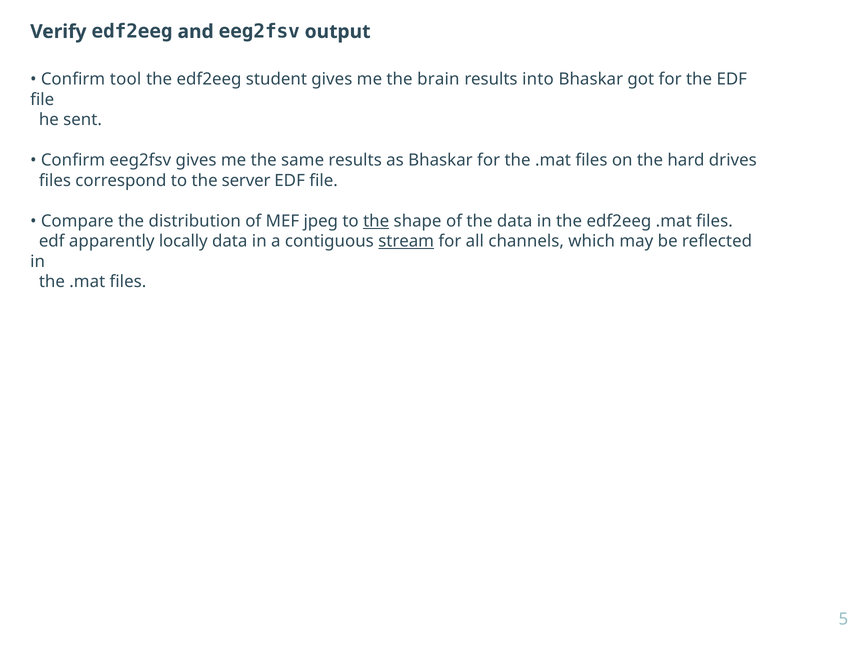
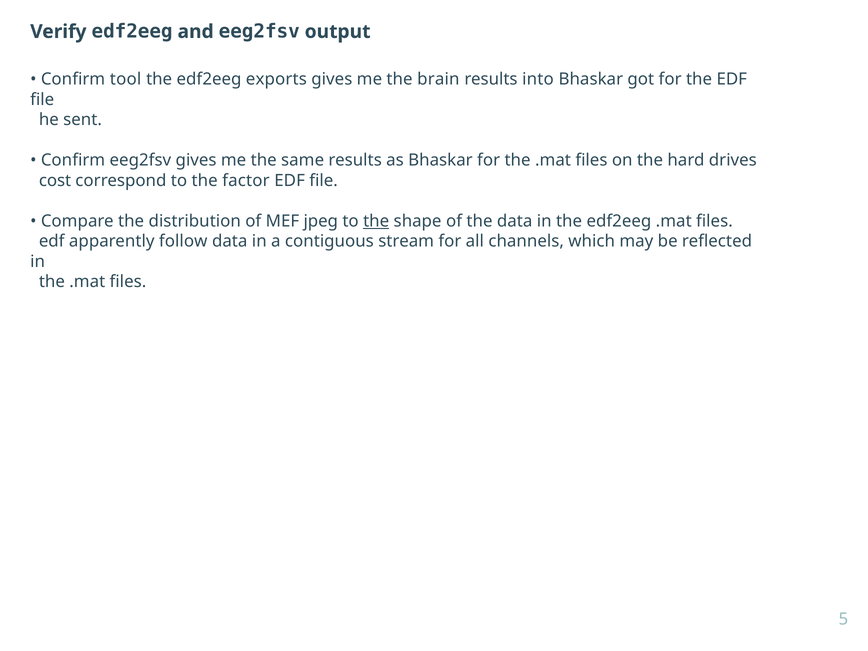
student: student -> exports
files at (55, 181): files -> cost
server: server -> factor
locally: locally -> follow
stream underline: present -> none
